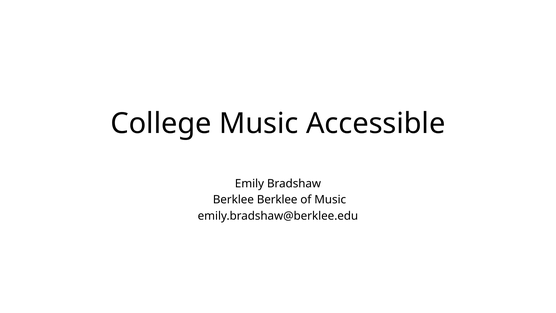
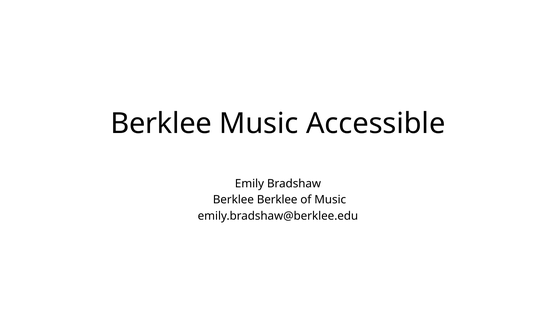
College at (161, 124): College -> Berklee
